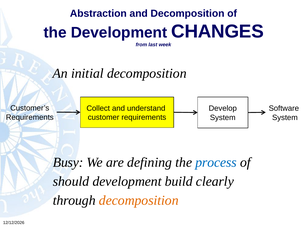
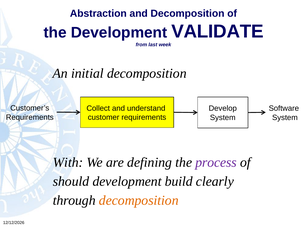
CHANGES: CHANGES -> VALIDATE
Busy: Busy -> With
process colour: blue -> purple
